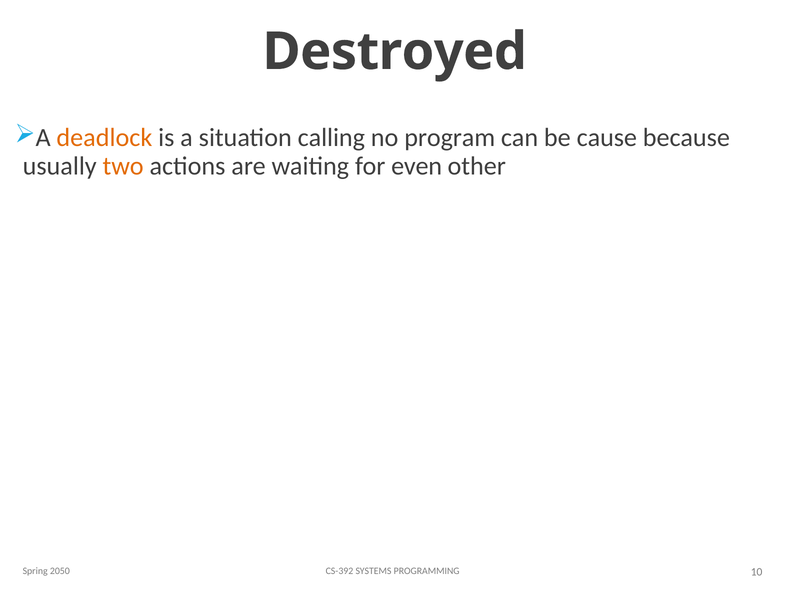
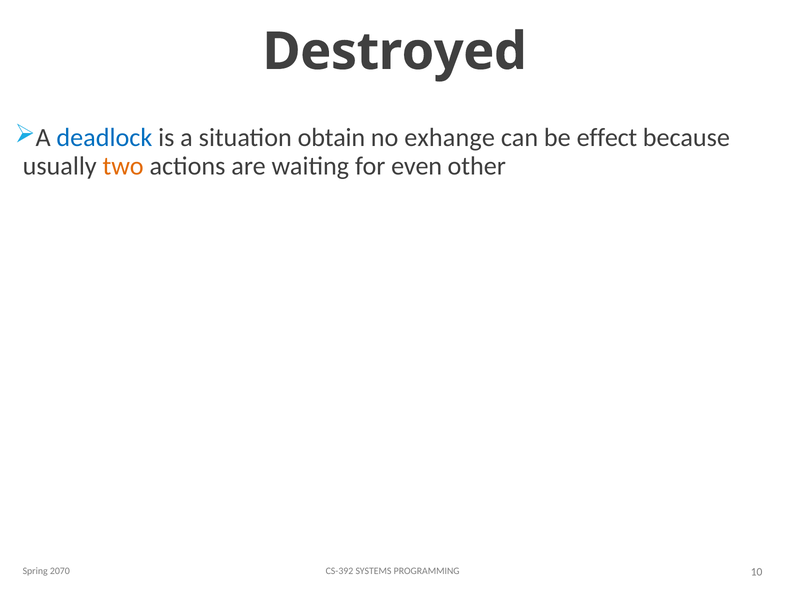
deadlock colour: orange -> blue
calling: calling -> obtain
program: program -> exhange
cause: cause -> effect
2050: 2050 -> 2070
